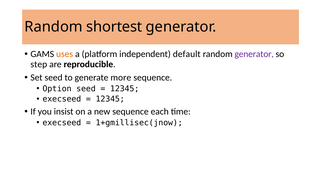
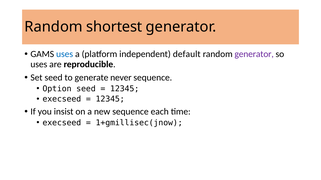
uses at (65, 54) colour: orange -> blue
step at (39, 64): step -> uses
more: more -> never
